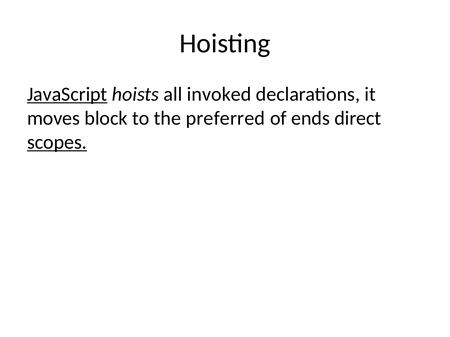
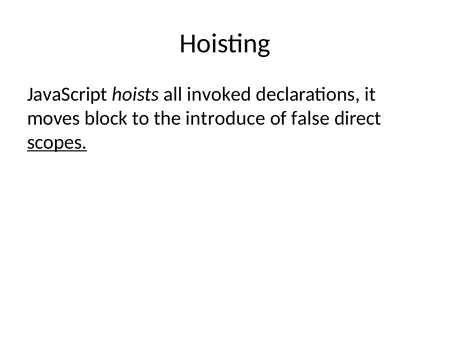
JavaScript underline: present -> none
preferred: preferred -> introduce
ends: ends -> false
